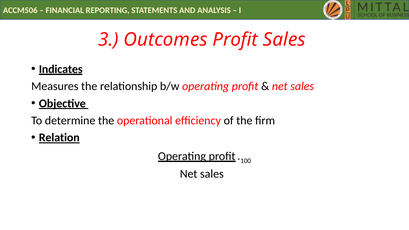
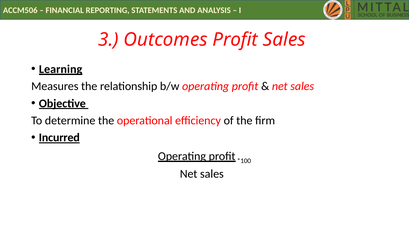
Indicates: Indicates -> Learning
Relation: Relation -> Incurred
